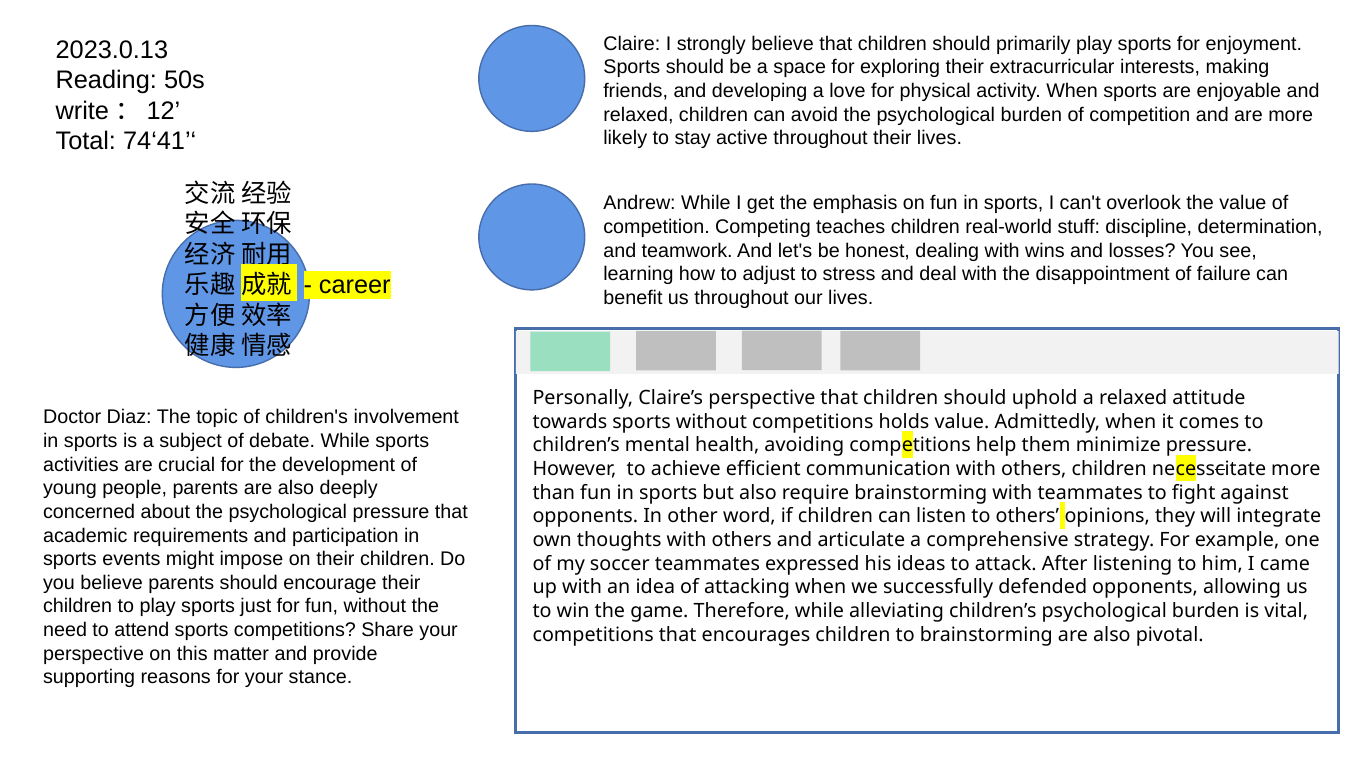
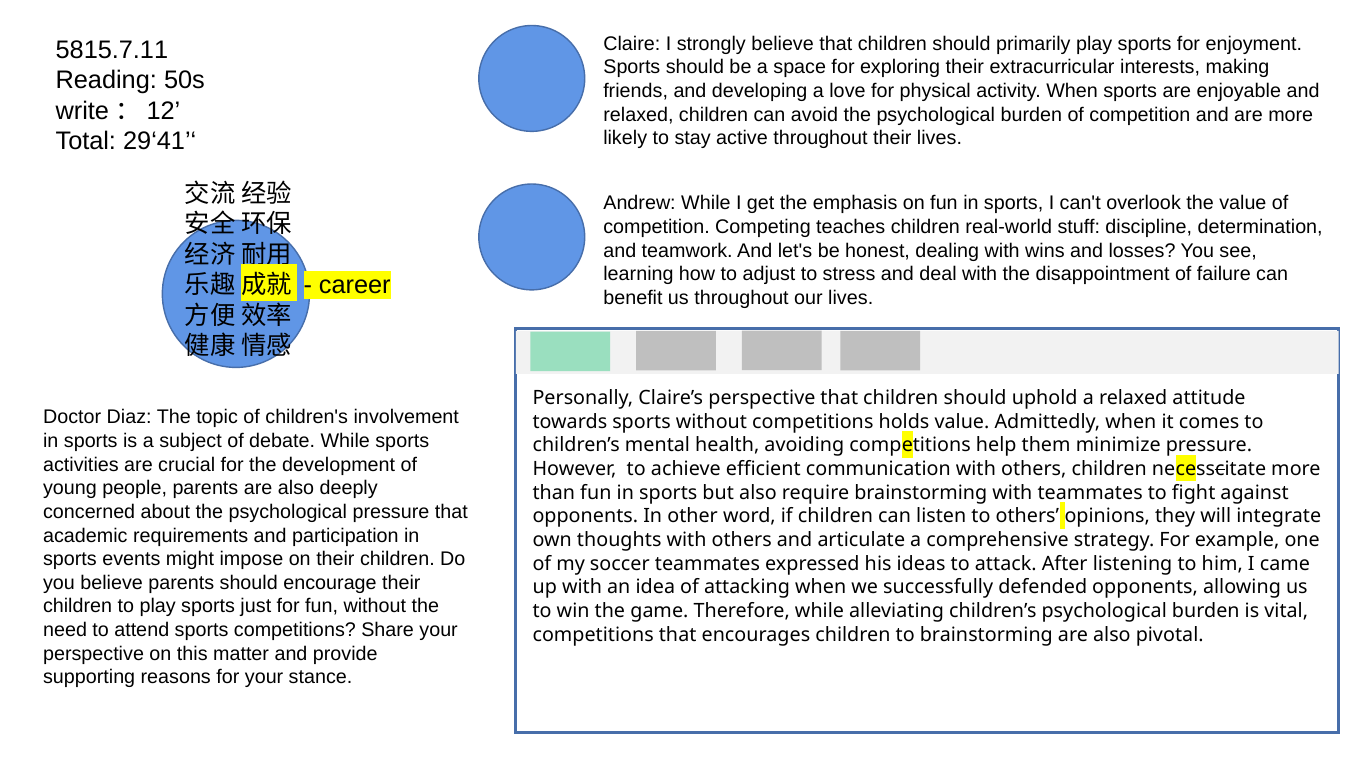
2023.0.13: 2023.0.13 -> 5815.7.11
74‘41’‘: 74‘41’‘ -> 29‘41’‘
